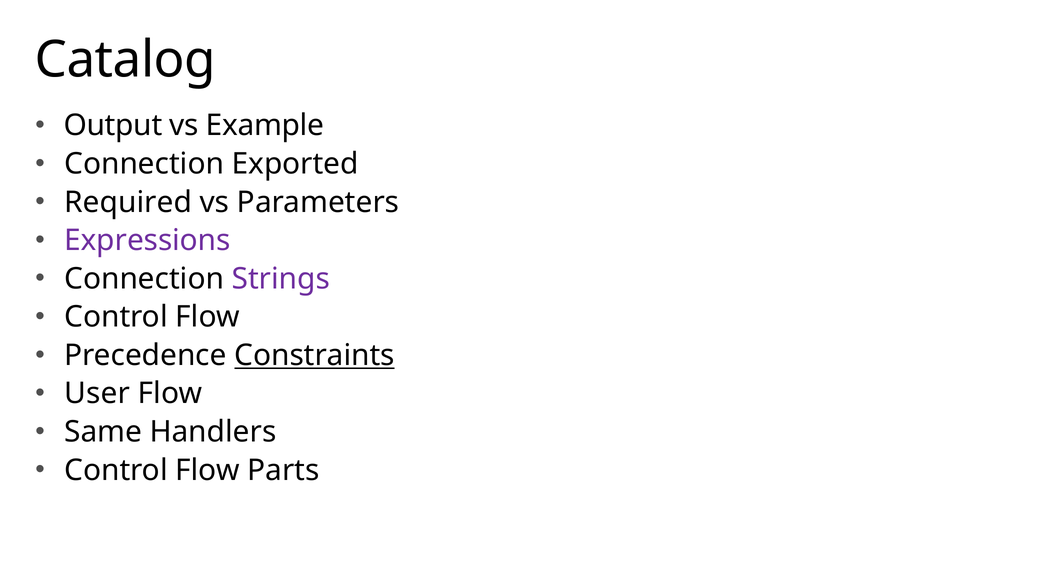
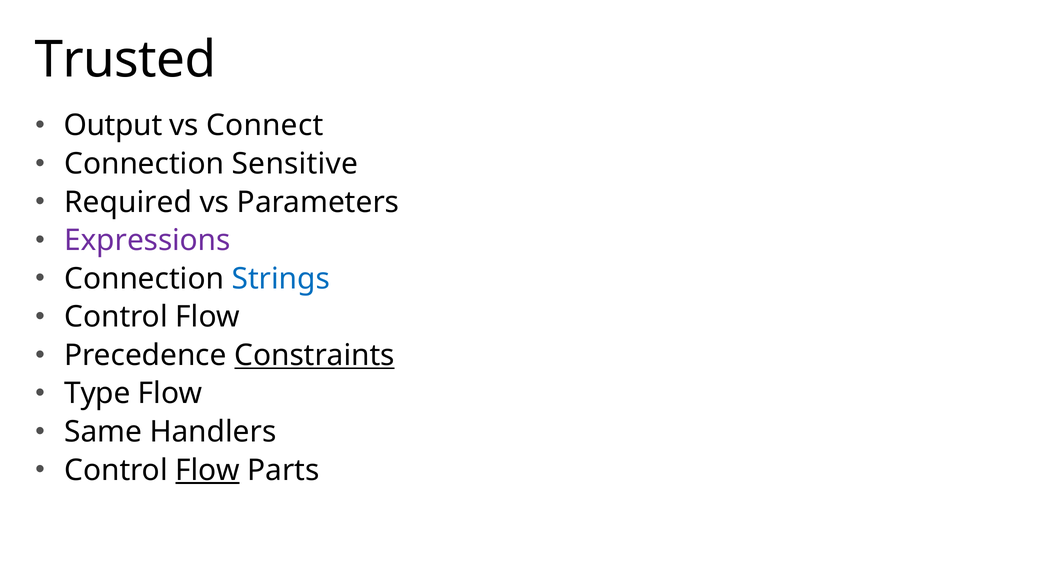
Catalog: Catalog -> Trusted
Example: Example -> Connect
Exported: Exported -> Sensitive
Strings colour: purple -> blue
User: User -> Type
Flow at (208, 470) underline: none -> present
